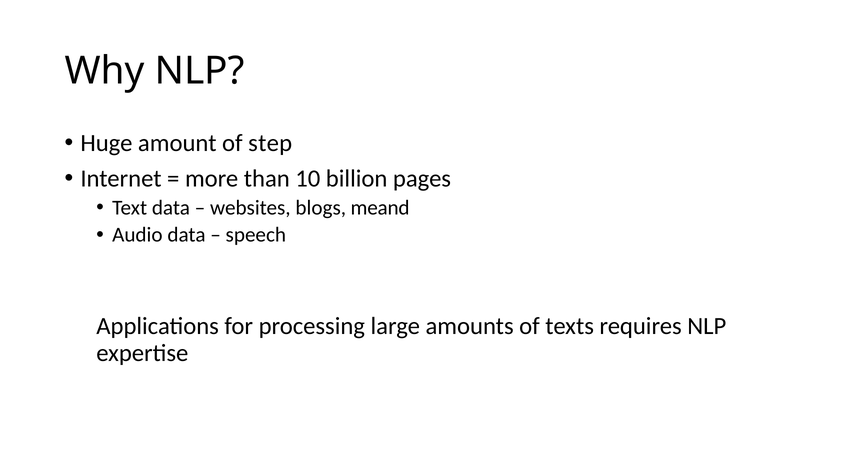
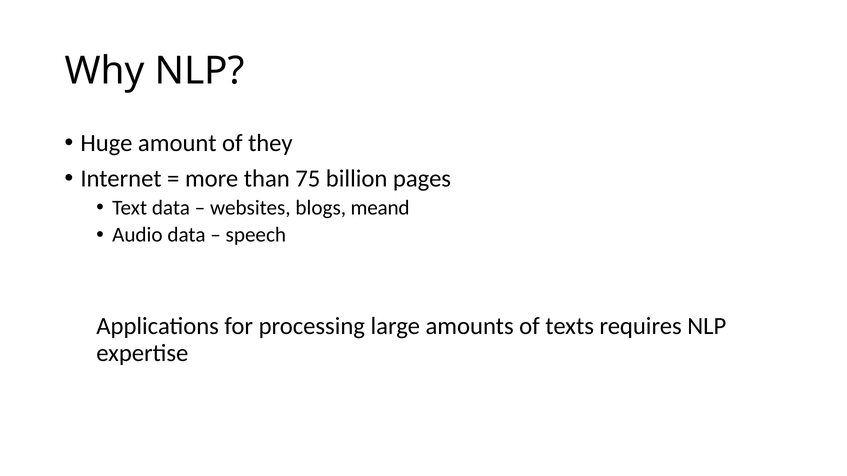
step: step -> they
10: 10 -> 75
